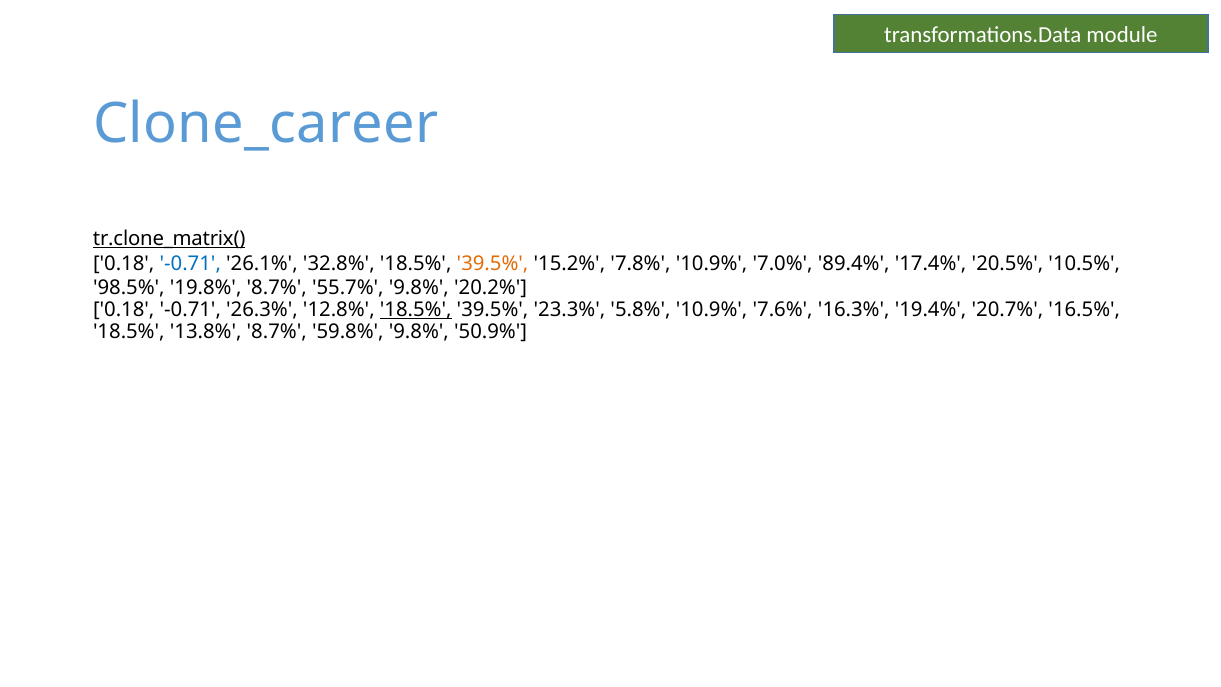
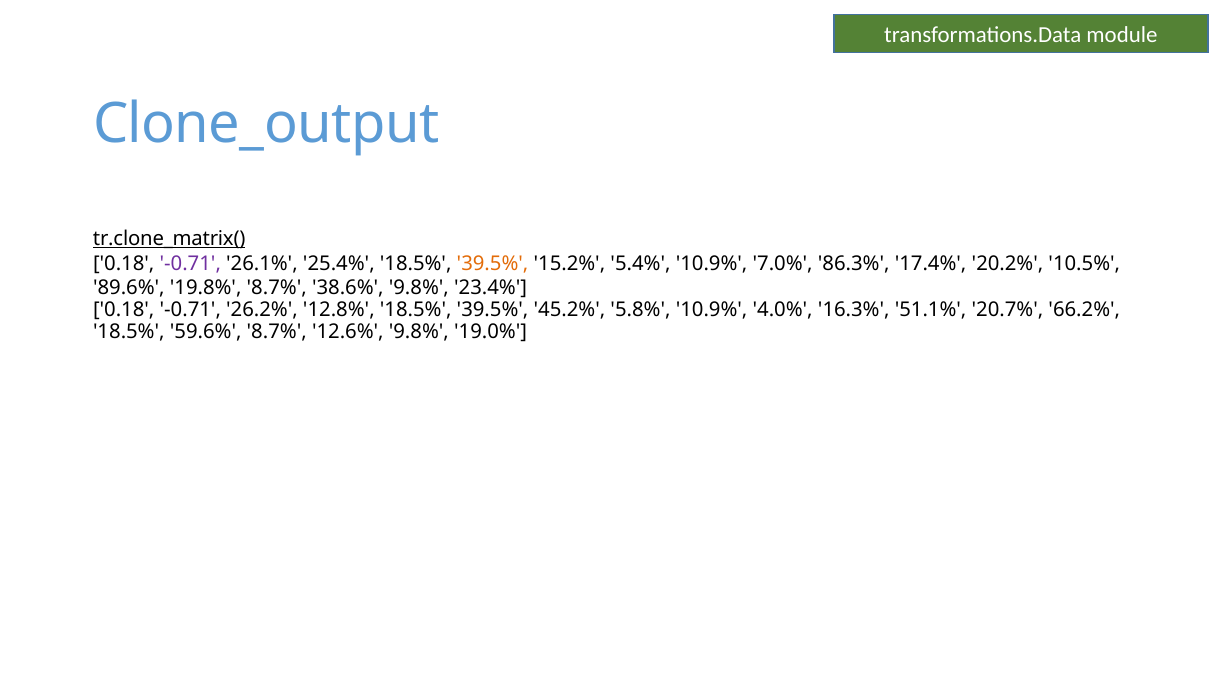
Clone_career: Clone_career -> Clone_output
-0.71 at (190, 263) colour: blue -> purple
32.8%: 32.8% -> 25.4%
7.8%: 7.8% -> 5.4%
89.4%: 89.4% -> 86.3%
20.5%: 20.5% -> 20.2%
98.5%: 98.5% -> 89.6%
55.7%: 55.7% -> 38.6%
20.2%: 20.2% -> 23.4%
26.3%: 26.3% -> 26.2%
18.5% at (416, 309) underline: present -> none
23.3%: 23.3% -> 45.2%
7.6%: 7.6% -> 4.0%
19.4%: 19.4% -> 51.1%
16.5%: 16.5% -> 66.2%
13.8%: 13.8% -> 59.6%
59.8%: 59.8% -> 12.6%
50.9%: 50.9% -> 19.0%
